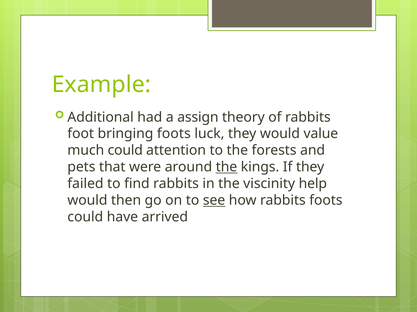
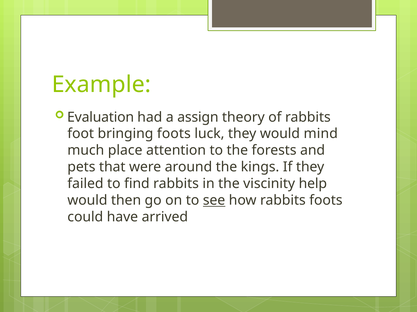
Additional: Additional -> Evaluation
value: value -> mind
much could: could -> place
the at (226, 167) underline: present -> none
